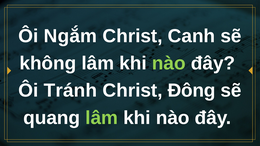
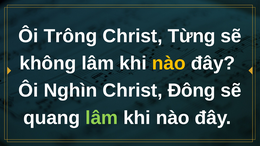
Ngắm: Ngắm -> Trông
Canh: Canh -> Từng
nào at (169, 63) colour: light green -> yellow
Tránh: Tránh -> Nghìn
